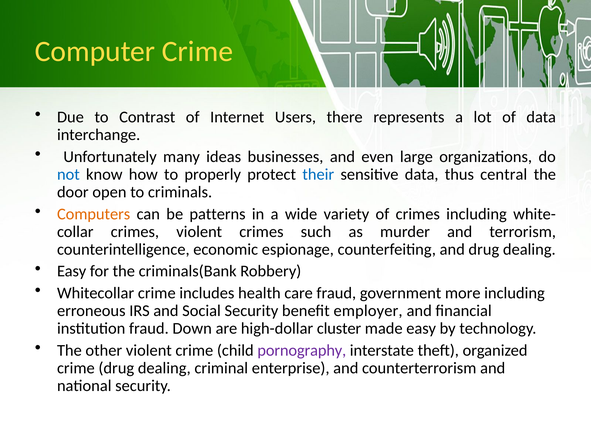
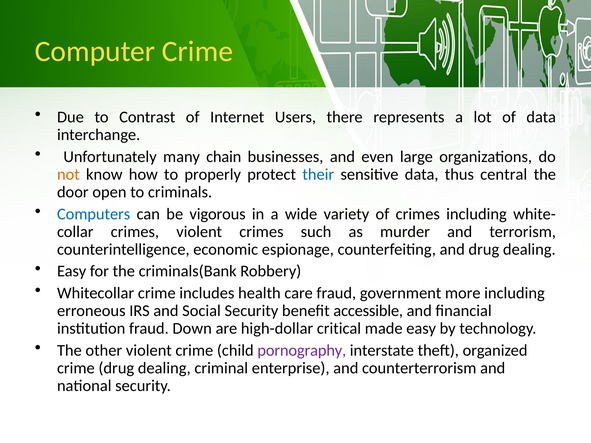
ideas: ideas -> chain
not colour: blue -> orange
Computers colour: orange -> blue
patterns: patterns -> vigorous
employer: employer -> accessible
cluster: cluster -> critical
